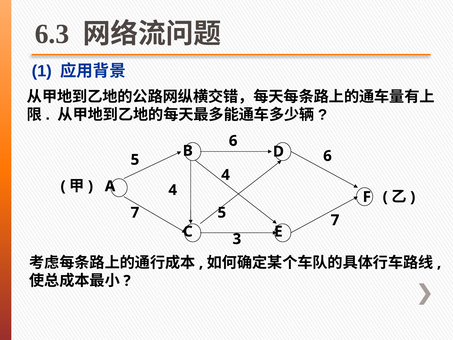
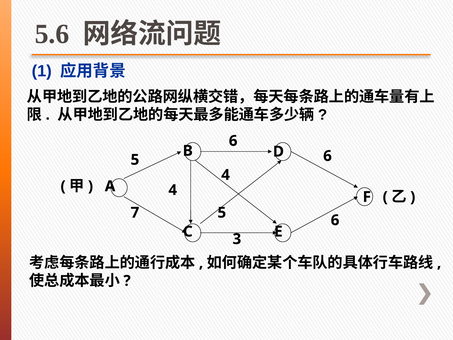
6.3: 6.3 -> 5.6
7 at (335, 220): 7 -> 6
